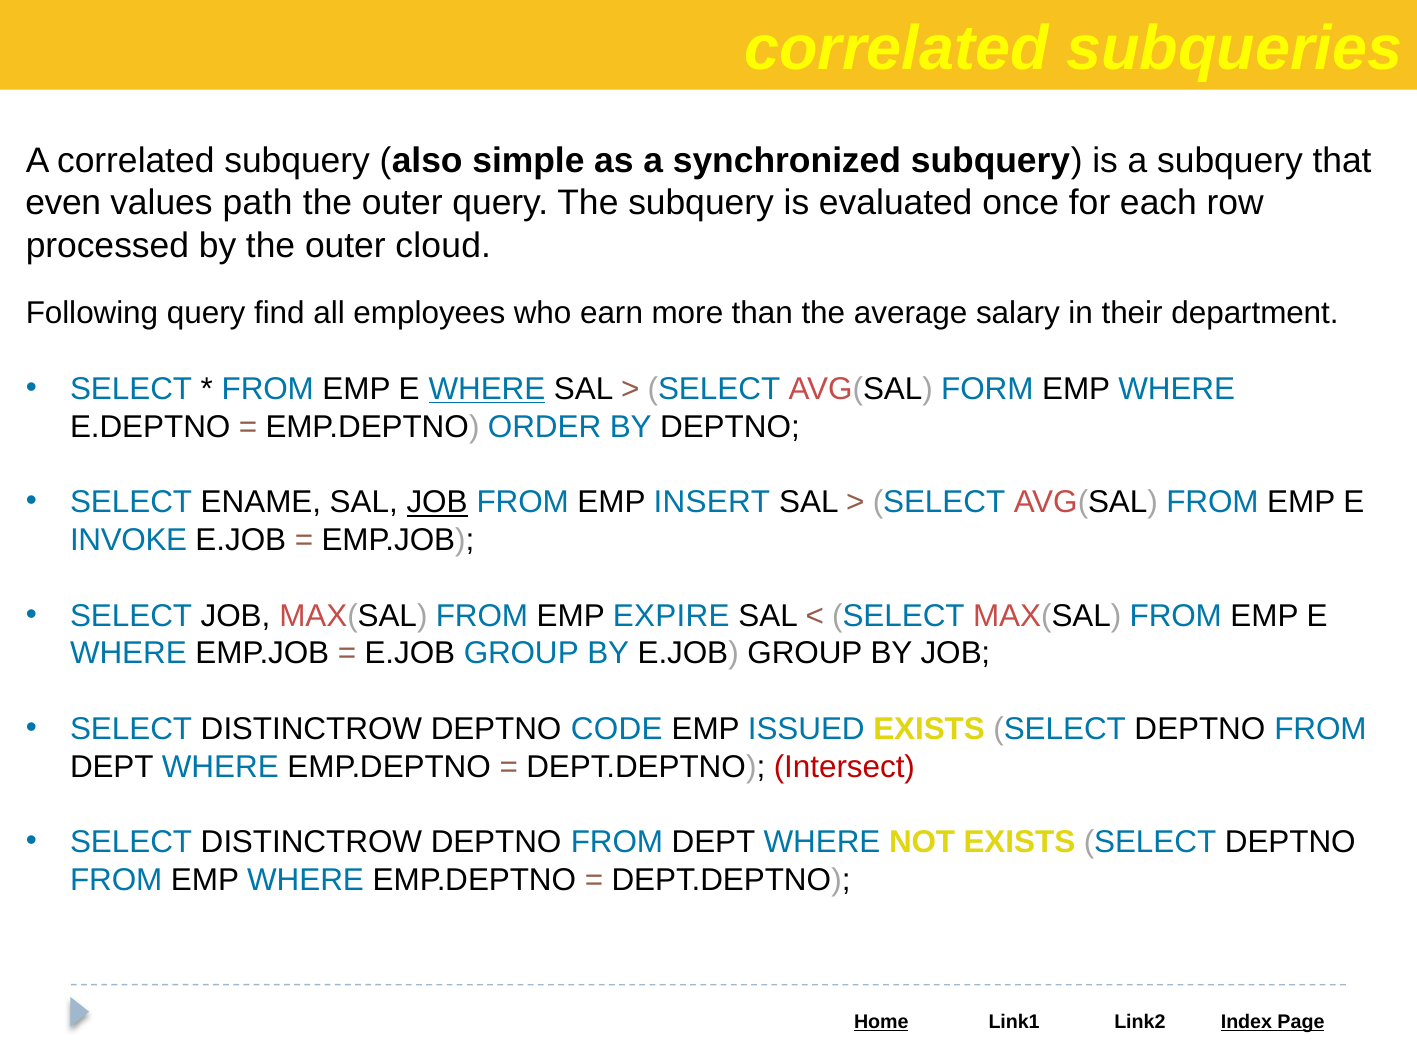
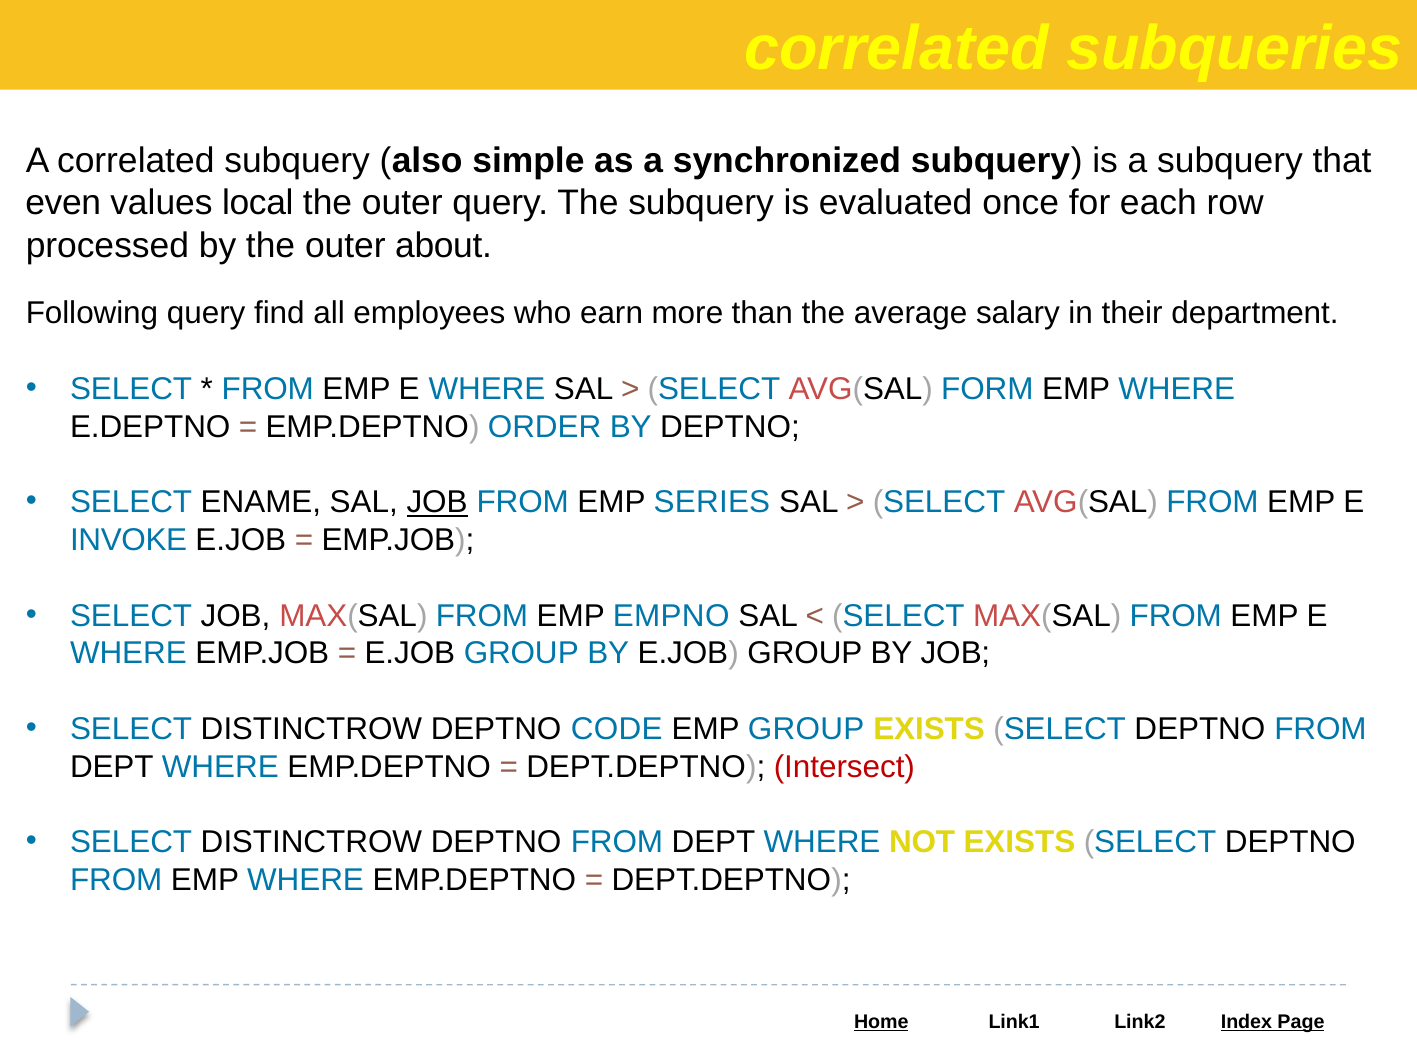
path: path -> local
cloud: cloud -> about
WHERE at (487, 389) underline: present -> none
INSERT: INSERT -> SERIES
EXPIRE: EXPIRE -> EMPNO
EMP ISSUED: ISSUED -> GROUP
